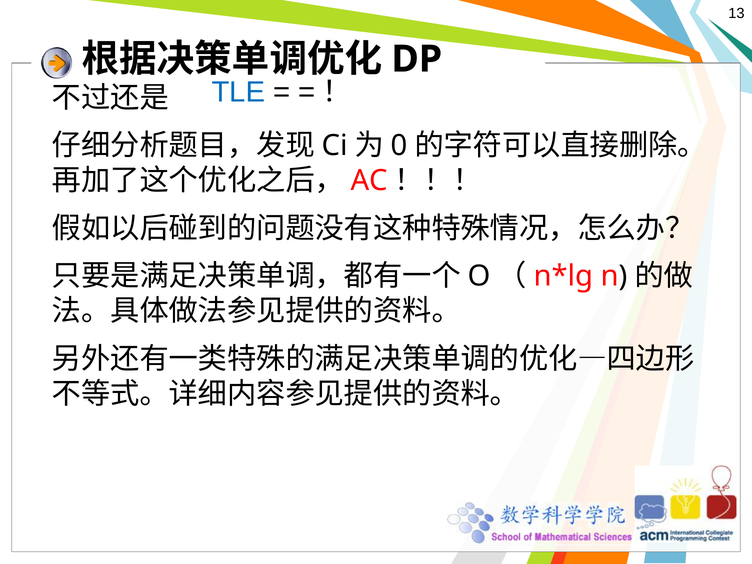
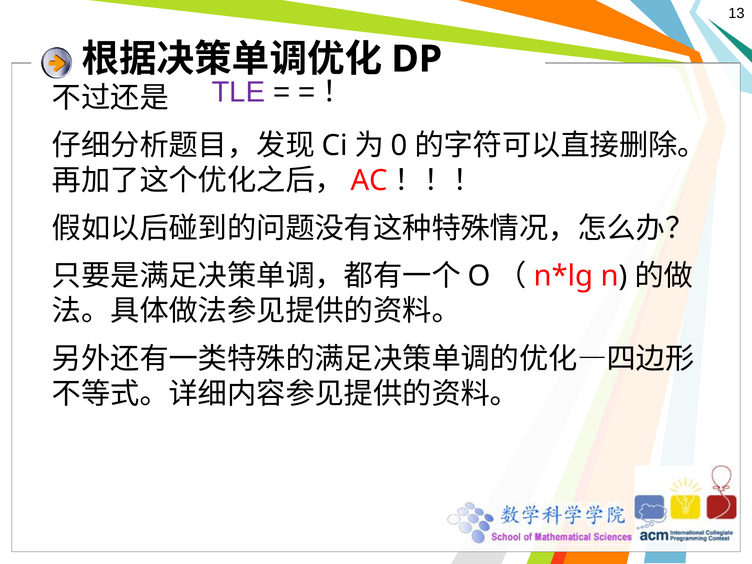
TLE colour: blue -> purple
